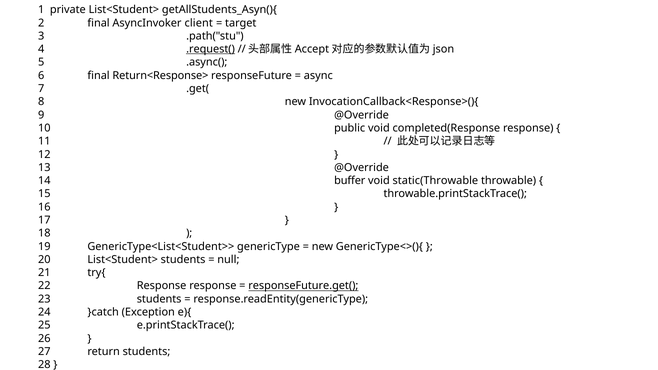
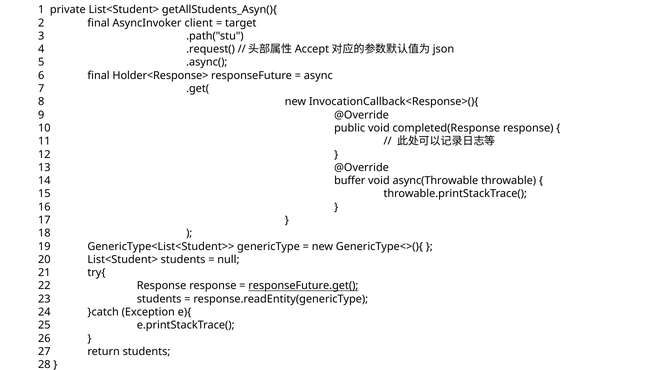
.request( underline: present -> none
Return<Response>: Return<Response> -> Holder<Response>
static(Throwable: static(Throwable -> async(Throwable
